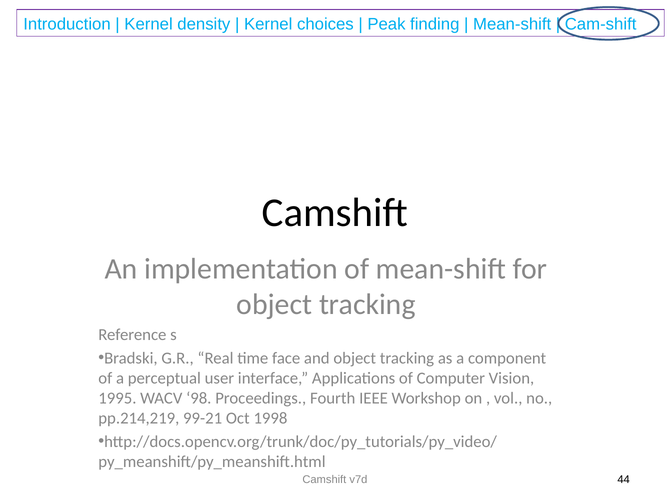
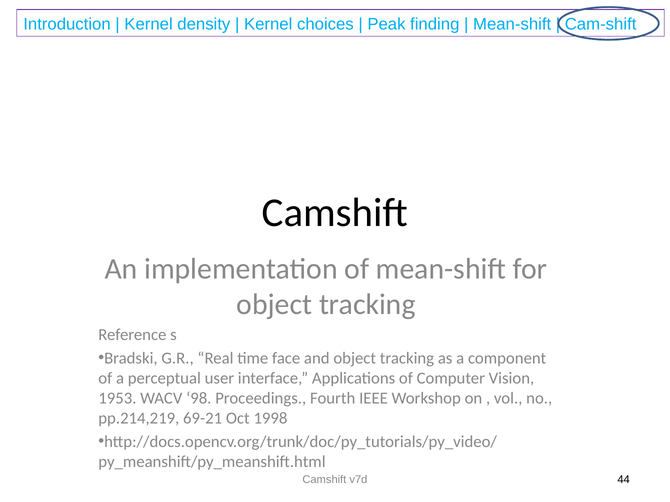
1995: 1995 -> 1953
99-21: 99-21 -> 69-21
